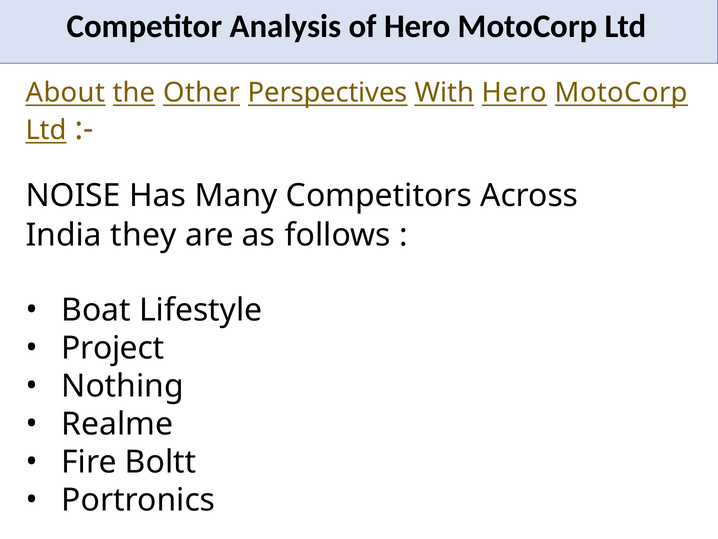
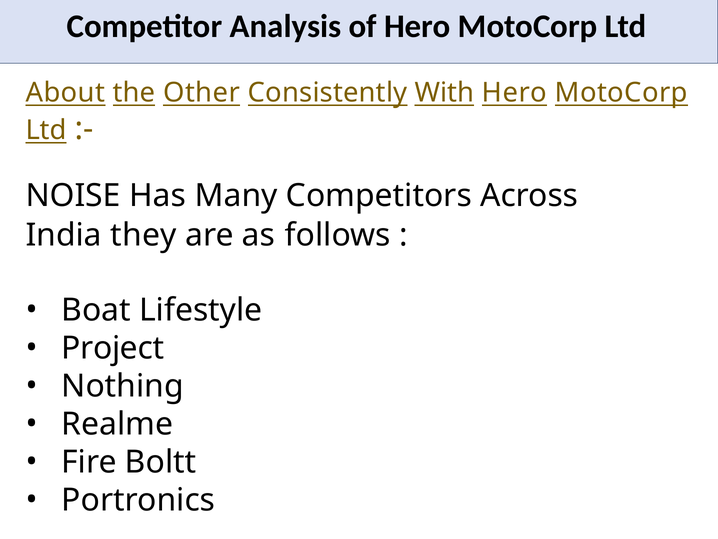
Perspectives: Perspectives -> Consistently
